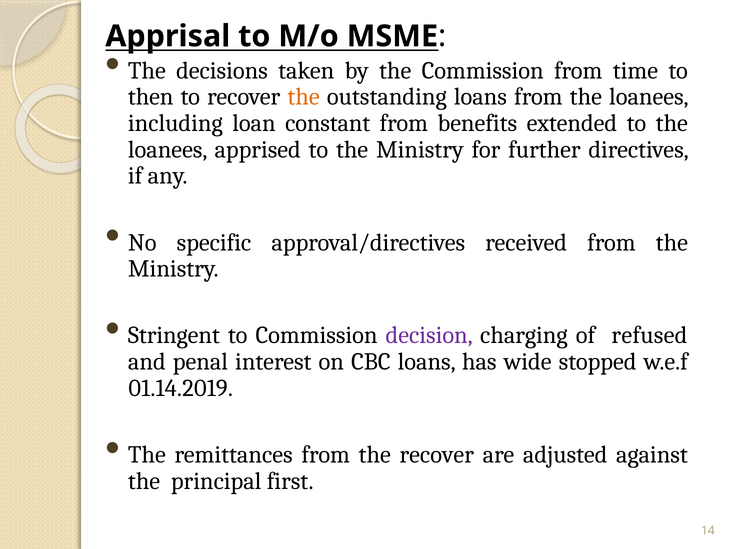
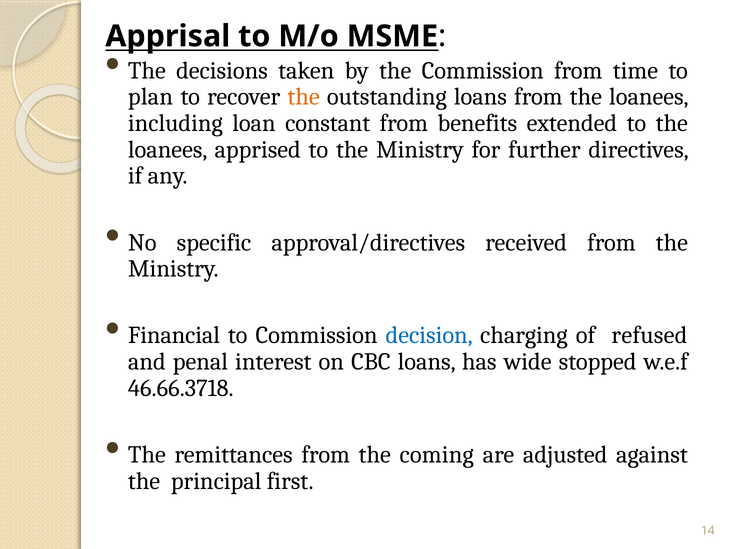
then: then -> plan
Stringent: Stringent -> Financial
decision colour: purple -> blue
01.14.2019: 01.14.2019 -> 46.66.3718
the recover: recover -> coming
